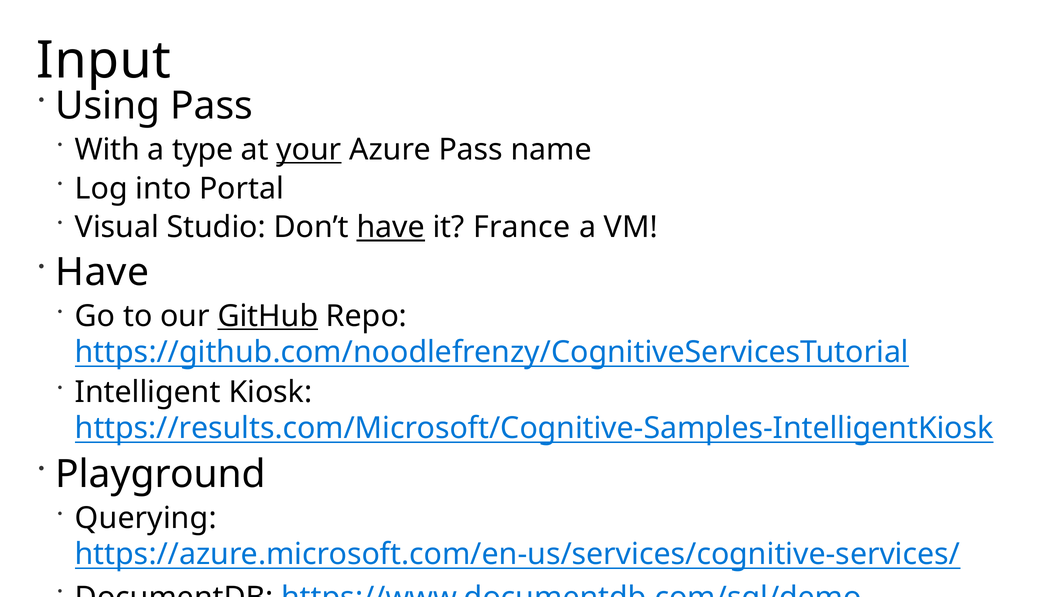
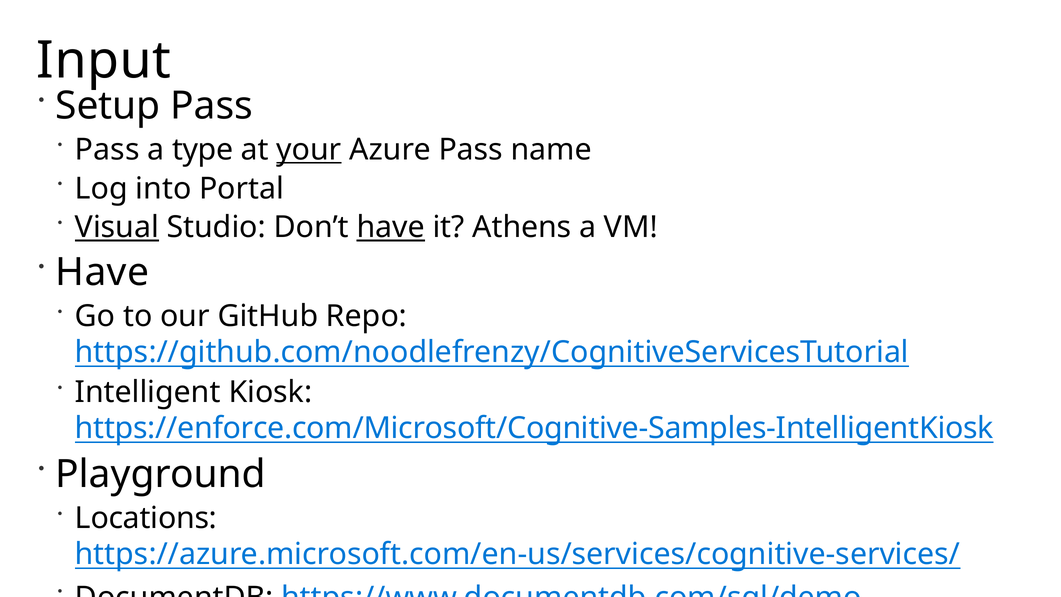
Using: Using -> Setup
With at (107, 150): With -> Pass
Visual underline: none -> present
France: France -> Athens
GitHub underline: present -> none
https://results.com/Microsoft/Cognitive-Samples-IntelligentKiosk: https://results.com/Microsoft/Cognitive-Samples-IntelligentKiosk -> https://enforce.com/Microsoft/Cognitive-Samples-IntelligentKiosk
Querying: Querying -> Locations
